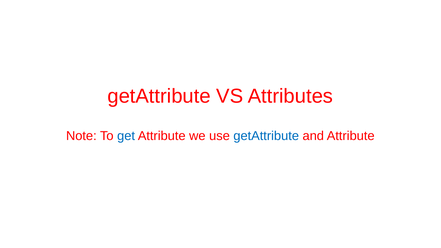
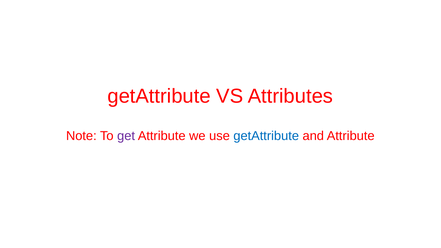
get colour: blue -> purple
